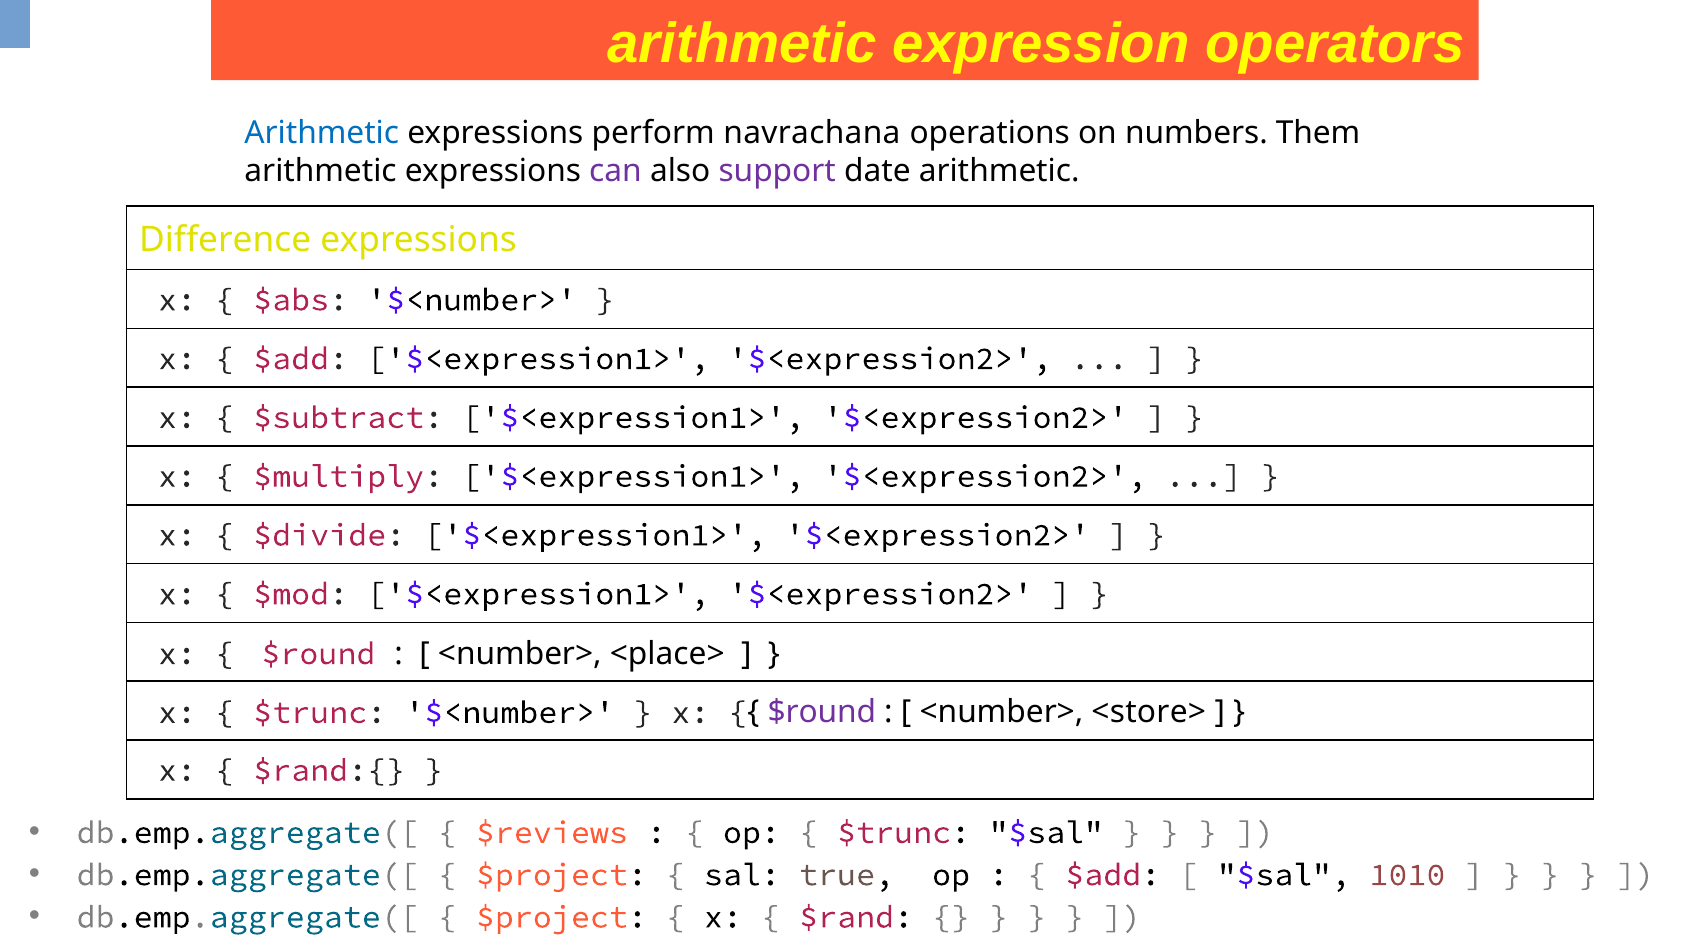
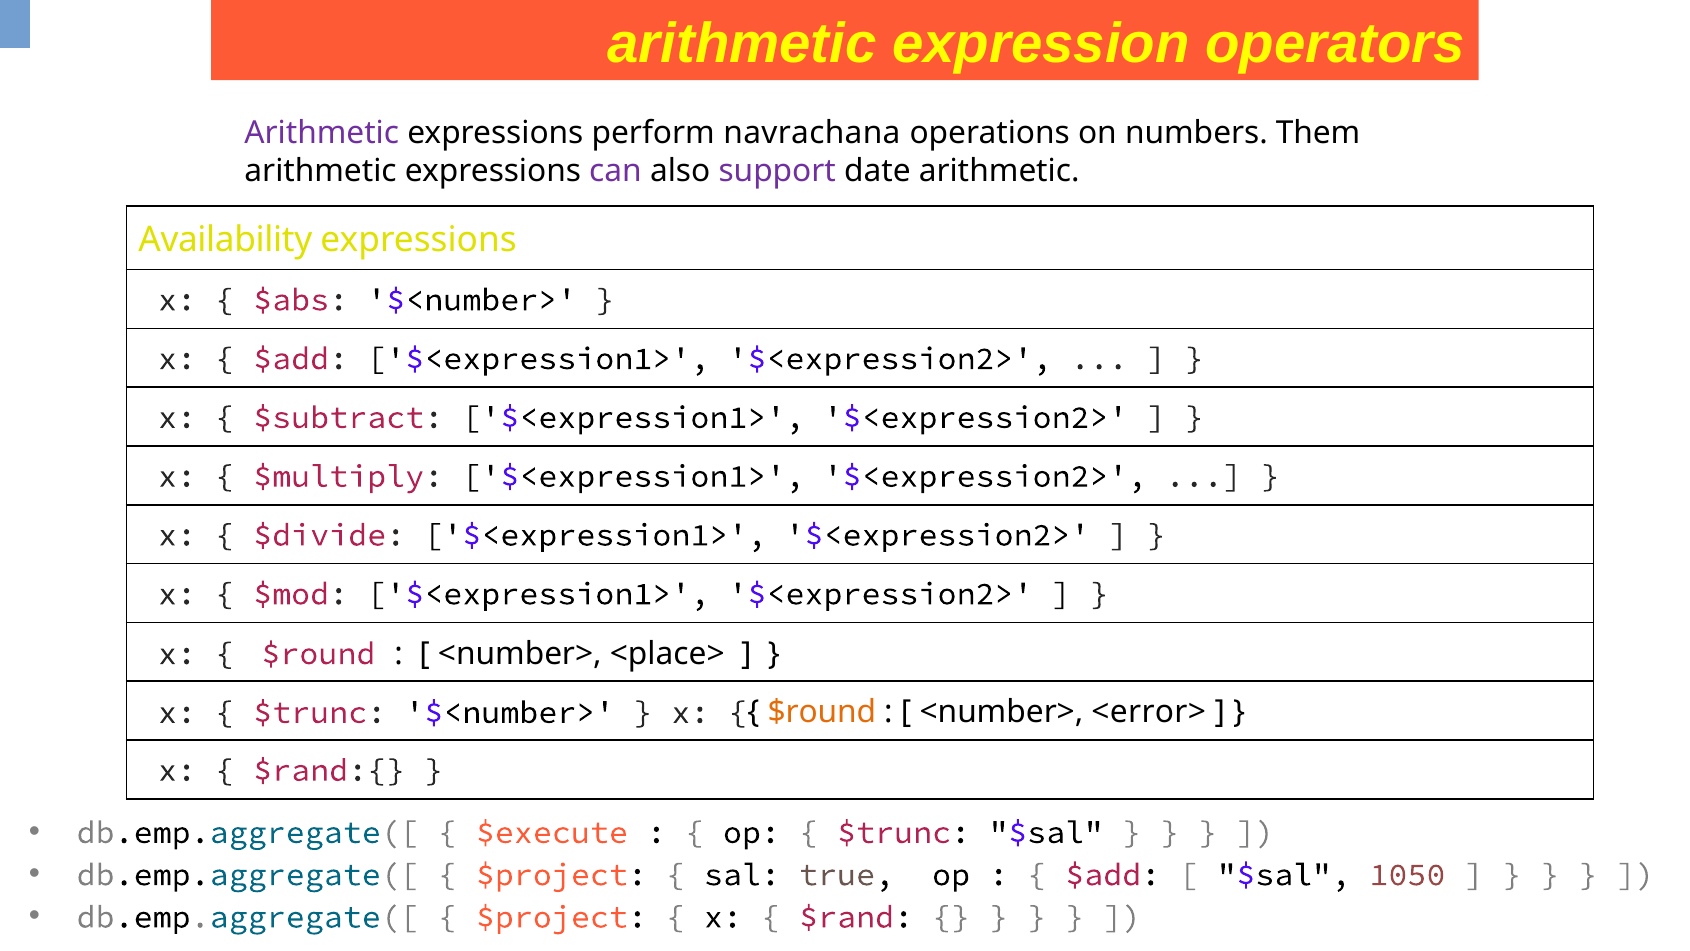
Arithmetic at (322, 133) colour: blue -> purple
Difference: Difference -> Availability
$round at (822, 712) colour: purple -> orange
<store>: <store> -> <error>
$reviews: $reviews -> $execute
1010: 1010 -> 1050
